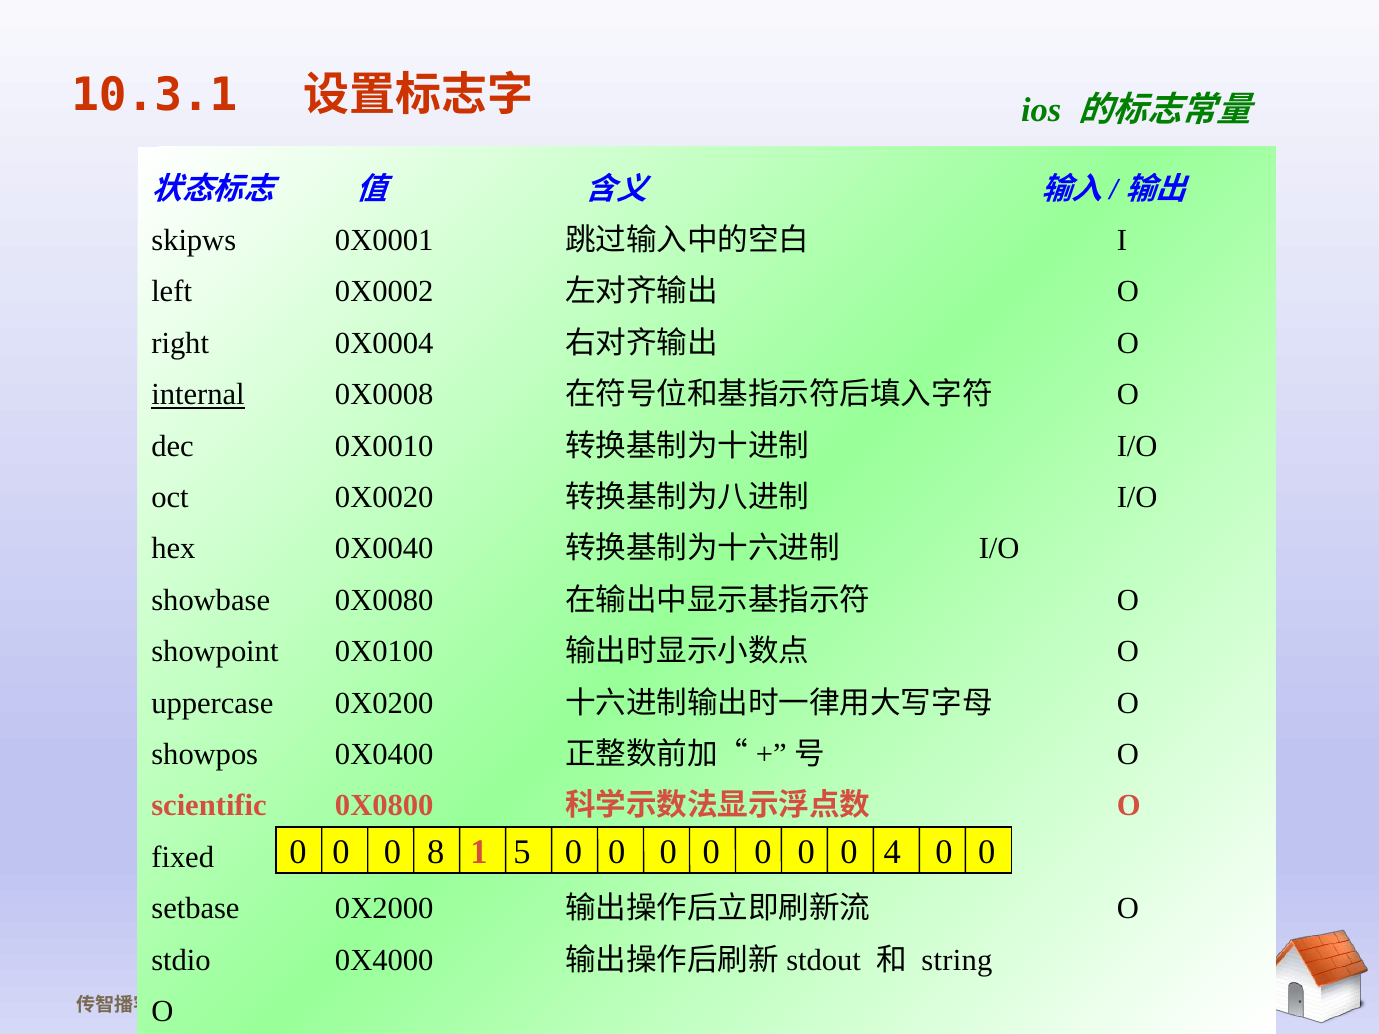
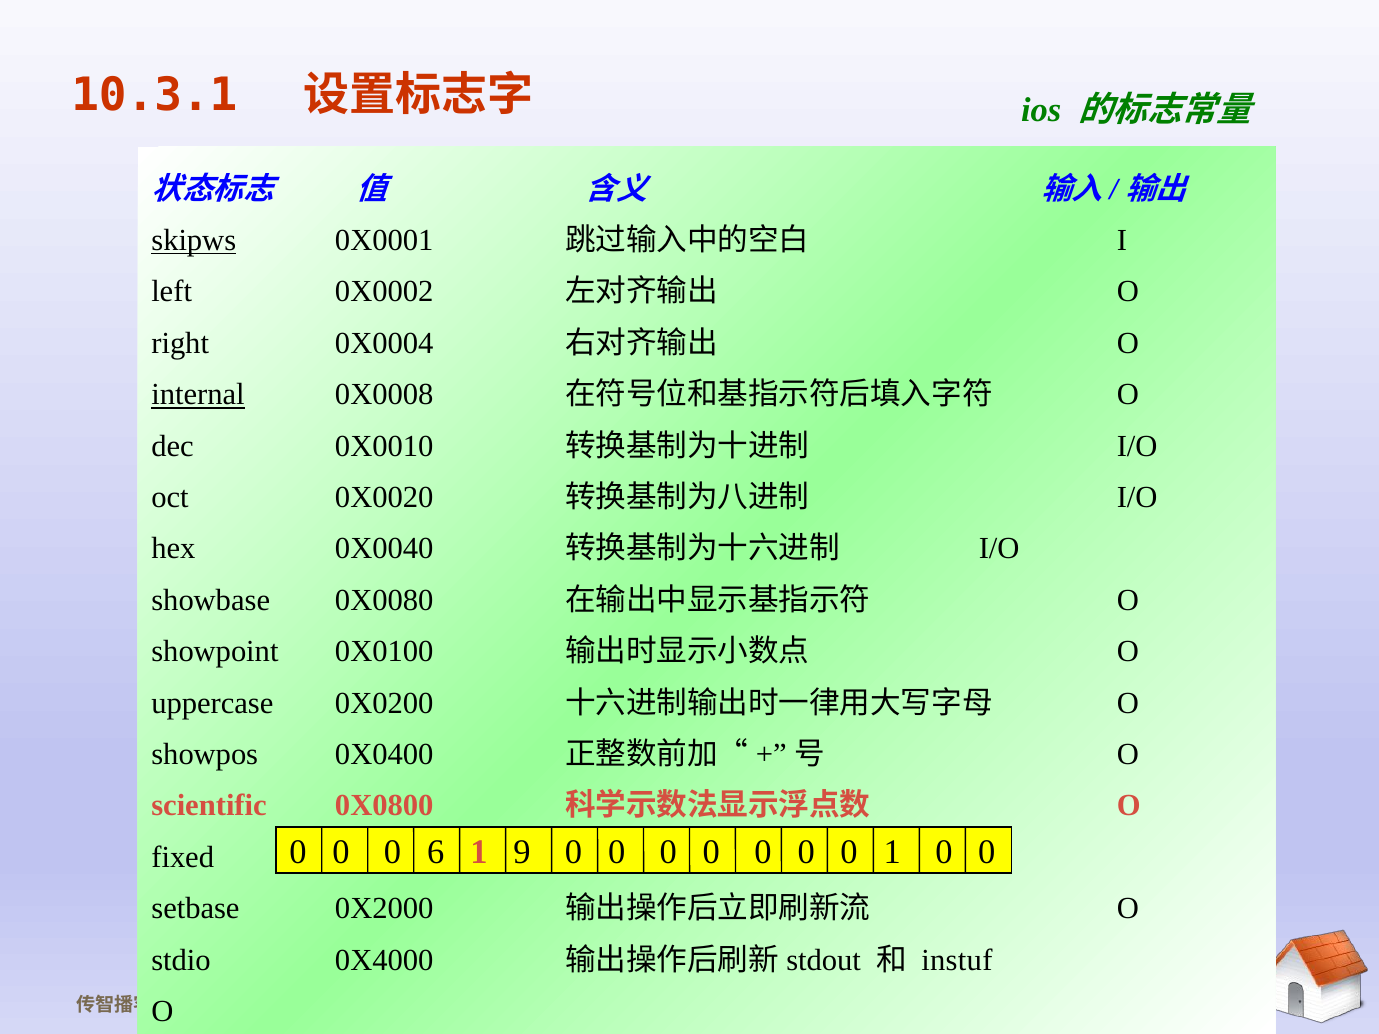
skipws underline: none -> present
8: 8 -> 6
5: 5 -> 9
0 4: 4 -> 1
string: string -> instuf
